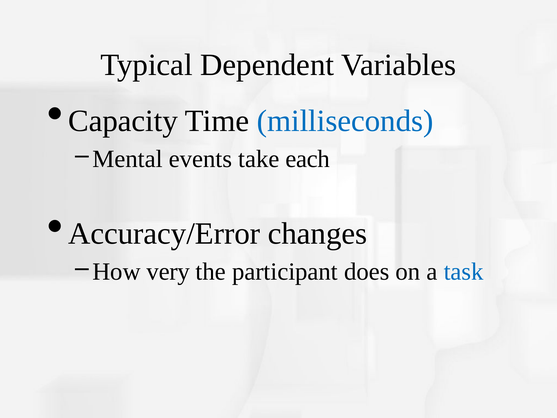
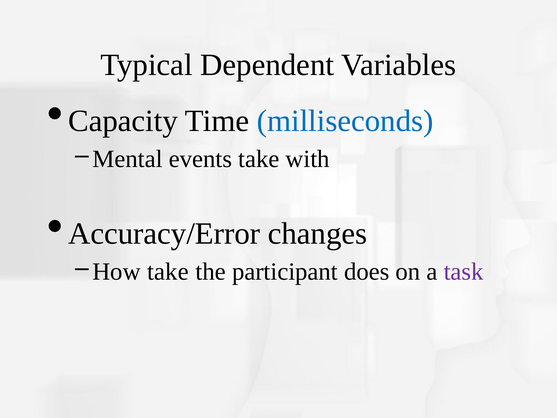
each: each -> with
How very: very -> take
task colour: blue -> purple
